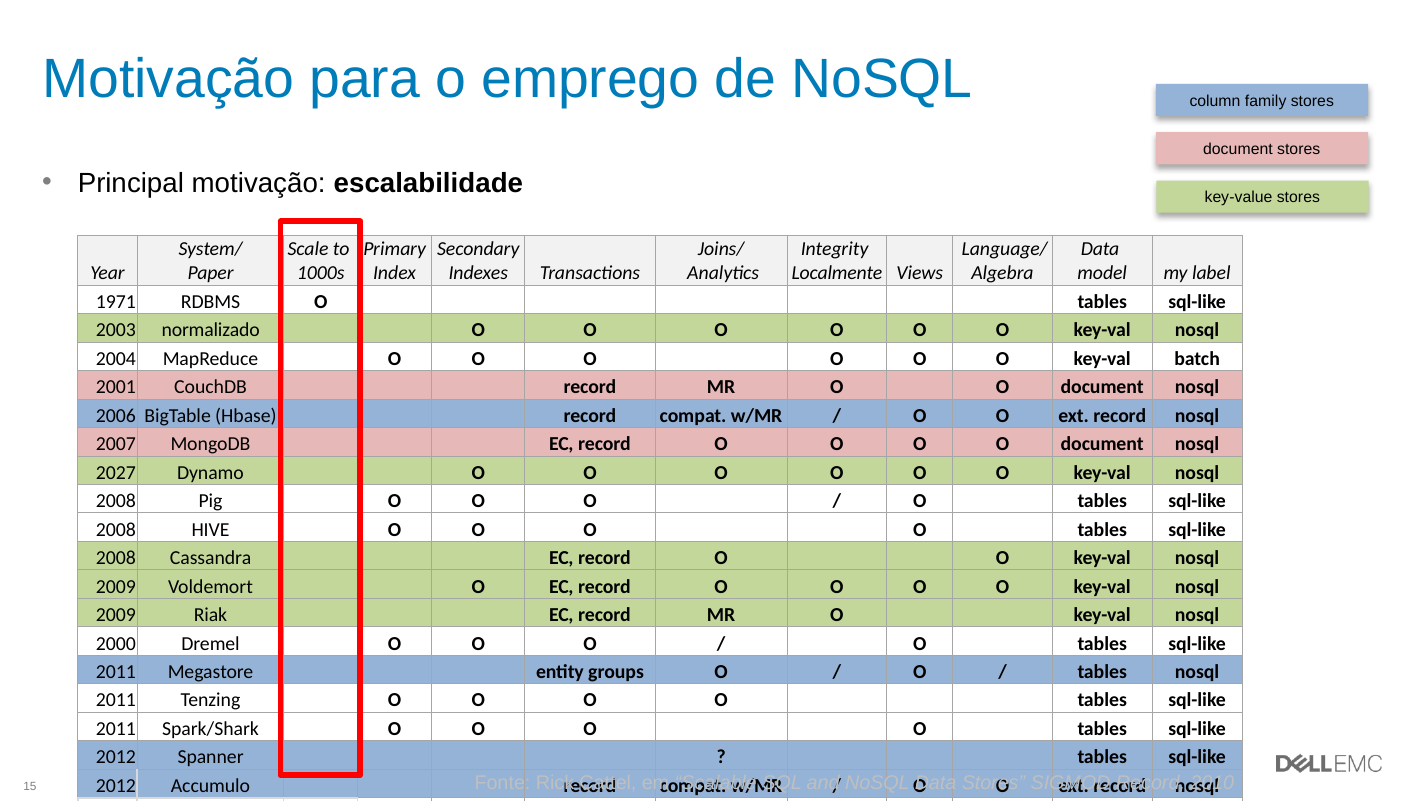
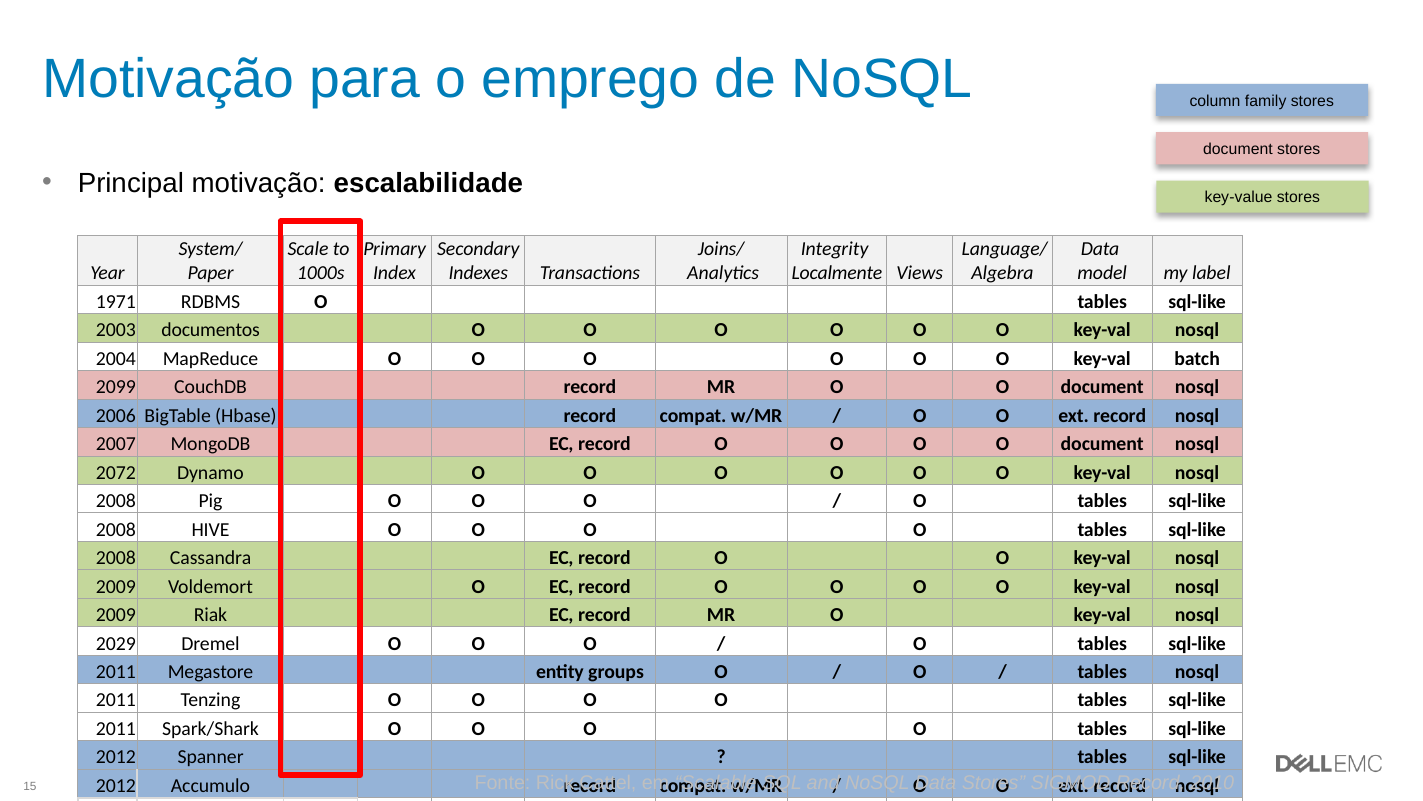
normalizado: normalizado -> documentos
2001: 2001 -> 2099
2027: 2027 -> 2072
2000: 2000 -> 2029
